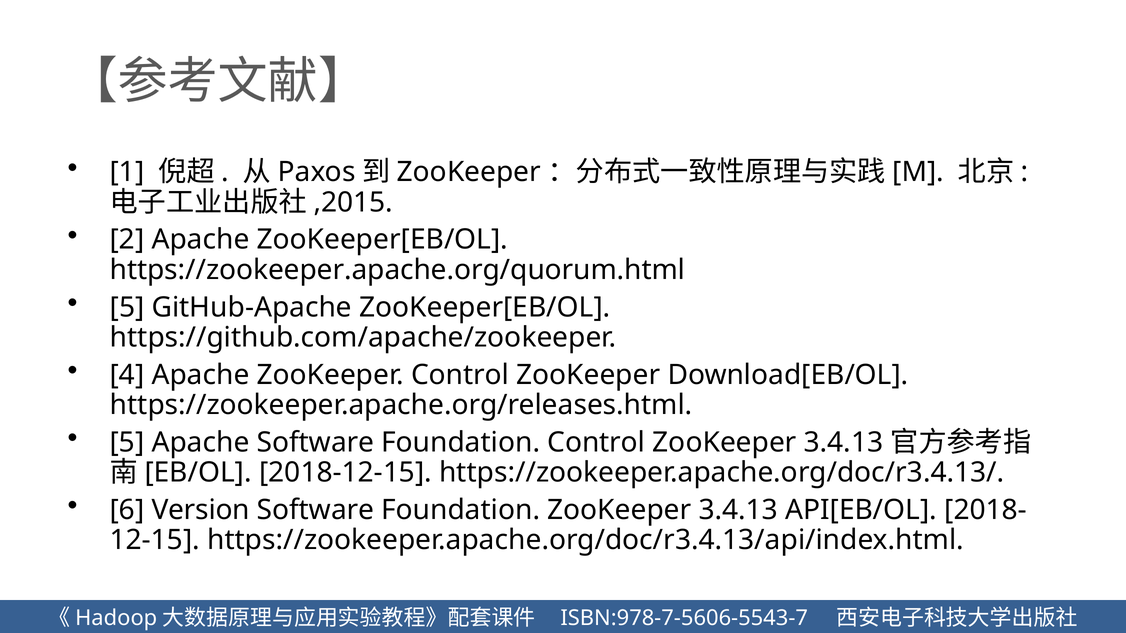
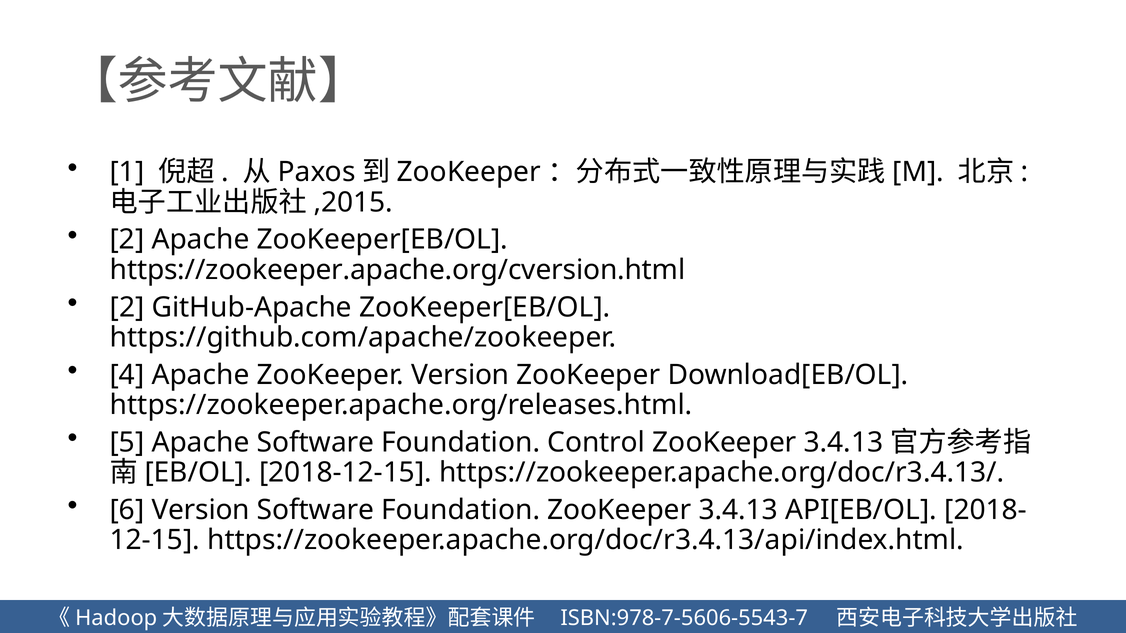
https://zookeeper.apache.org/quorum.html: https://zookeeper.apache.org/quorum.html -> https://zookeeper.apache.org/cversion.html
5 at (127, 307): 5 -> 2
ZooKeeper Control: Control -> Version
